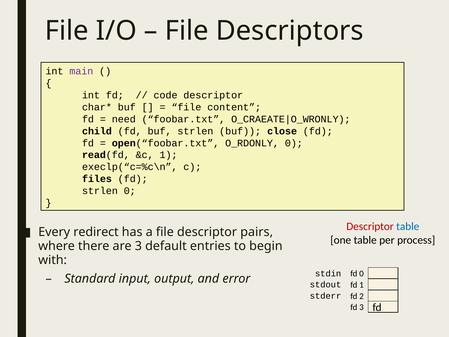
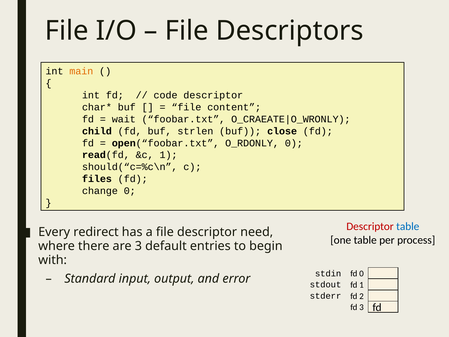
main colour: purple -> orange
need: need -> wait
execlp(“c=%c\n: execlp(“c=%c\n -> should(“c=%c\n
strlen at (100, 191): strlen -> change
pairs: pairs -> need
